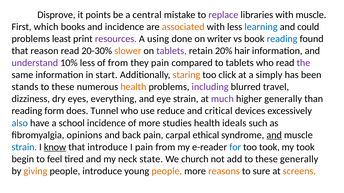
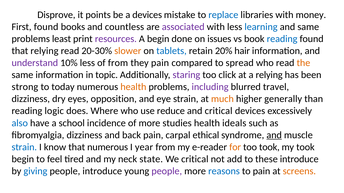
a central: central -> devices
replace colour: purple -> blue
with muscle: muscle -> money
First which: which -> found
and incidence: incidence -> countless
associated colour: orange -> purple
and could: could -> same
A using: using -> begin
writer: writer -> issues
that reason: reason -> relying
tablets at (171, 51) colour: purple -> blue
to tablets: tablets -> spread
the colour: purple -> orange
start: start -> topic
staring colour: orange -> purple
a simply: simply -> relying
stands: stands -> strong
these at (63, 87): these -> today
everything: everything -> opposition
much colour: purple -> orange
form: form -> logic
Tunnel: Tunnel -> Where
fibromyalgia opinions: opinions -> dizziness
know underline: present -> none
that introduce: introduce -> numerous
I pain: pain -> year
for colour: blue -> orange
We church: church -> critical
these generally: generally -> introduce
giving colour: orange -> blue
people at (167, 171) colour: orange -> purple
reasons colour: orange -> blue
to sure: sure -> pain
